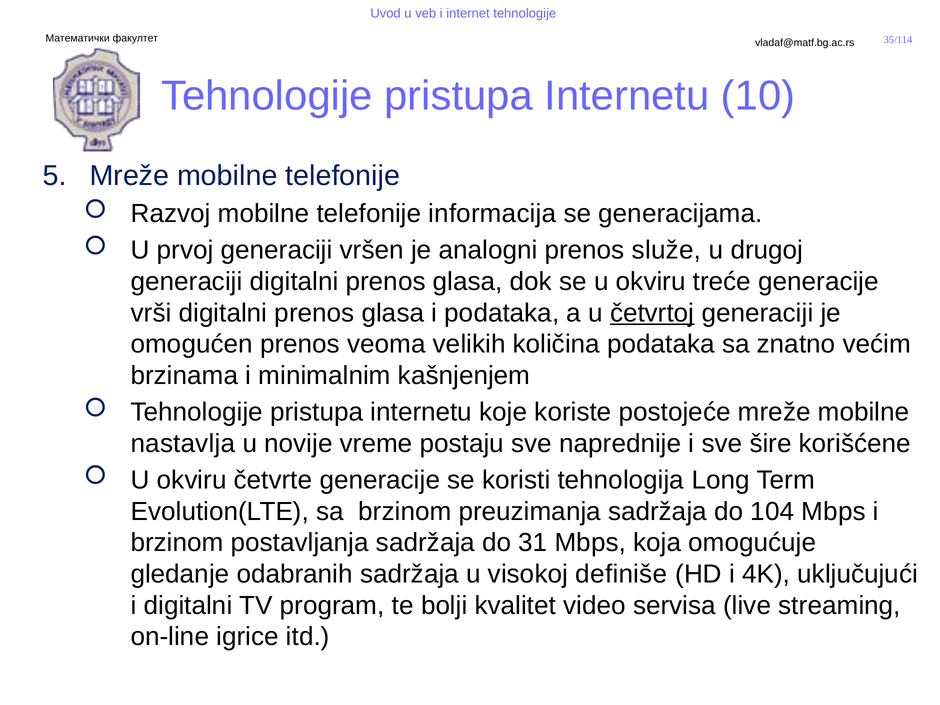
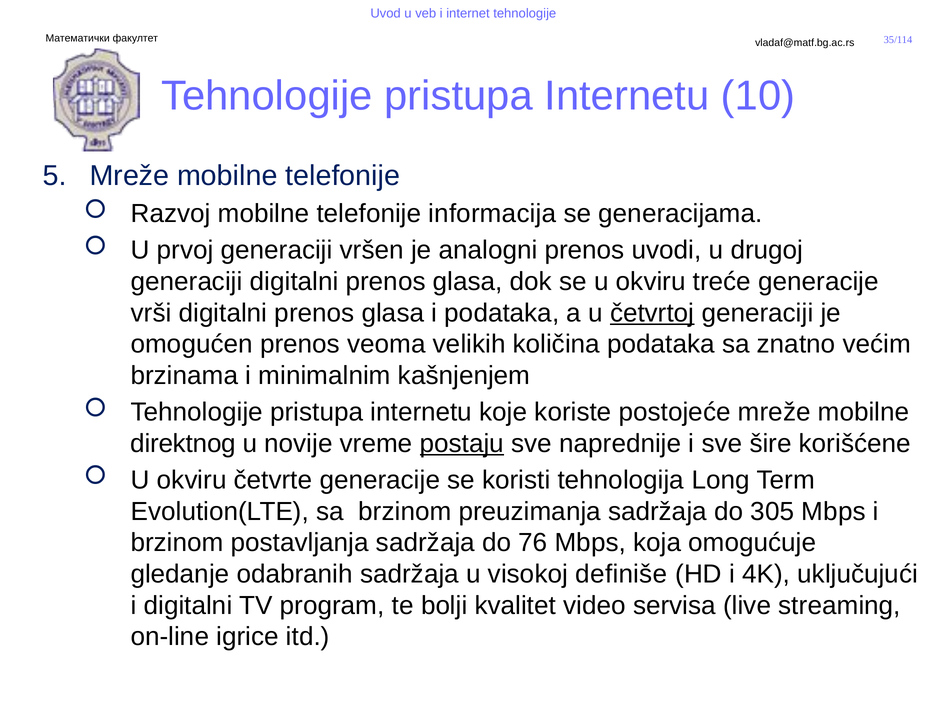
služe: služe -> uvodi
nastavlja: nastavlja -> direktnog
postaju underline: none -> present
104: 104 -> 305
31: 31 -> 76
